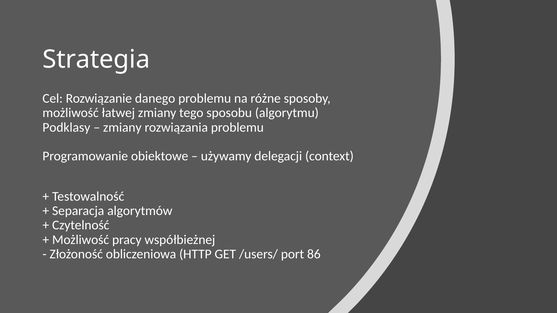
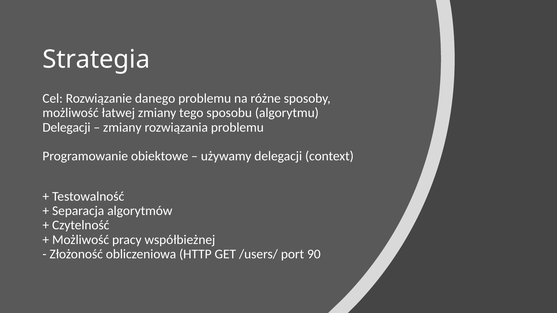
Podklasy at (66, 127): Podklasy -> Delegacji
86: 86 -> 90
